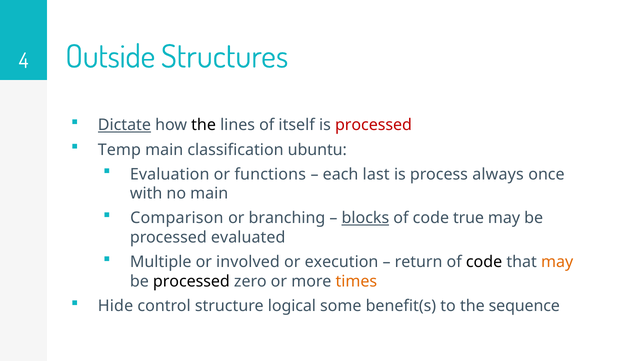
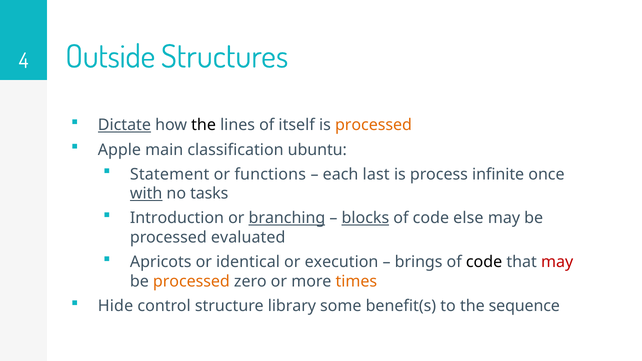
processed at (373, 125) colour: red -> orange
Temp: Temp -> Apple
Evaluation: Evaluation -> Statement
always: always -> infinite
with underline: none -> present
no main: main -> tasks
Comparison: Comparison -> Introduction
branching underline: none -> present
true: true -> else
Multiple: Multiple -> Apricots
involved: involved -> identical
return: return -> brings
may at (557, 262) colour: orange -> red
processed at (191, 281) colour: black -> orange
logical: logical -> library
